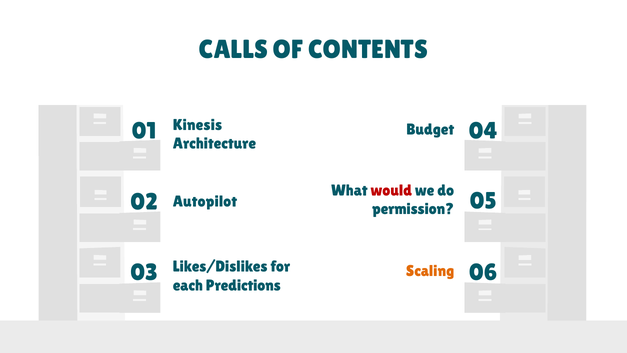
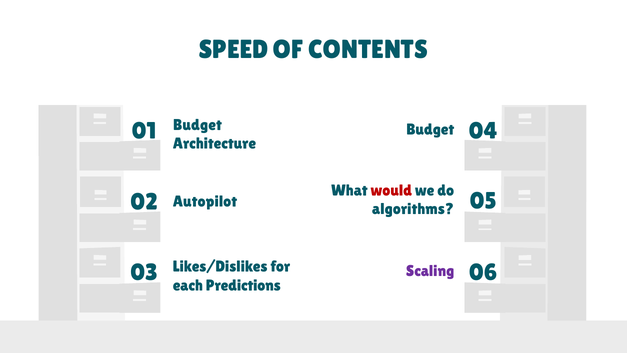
CALLS: CALLS -> SPEED
Kinesis at (197, 125): Kinesis -> Budget
permission: permission -> algorithms
Scaling colour: orange -> purple
